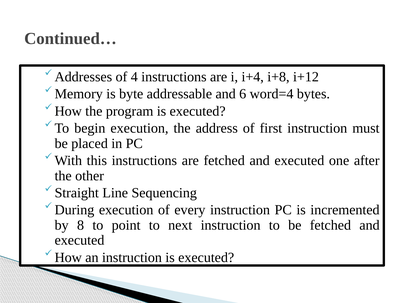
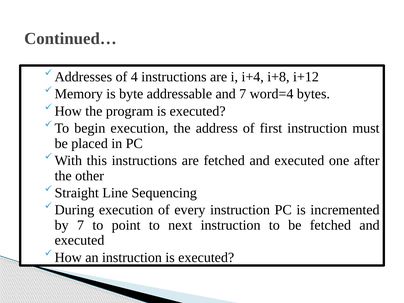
and 6: 6 -> 7
by 8: 8 -> 7
